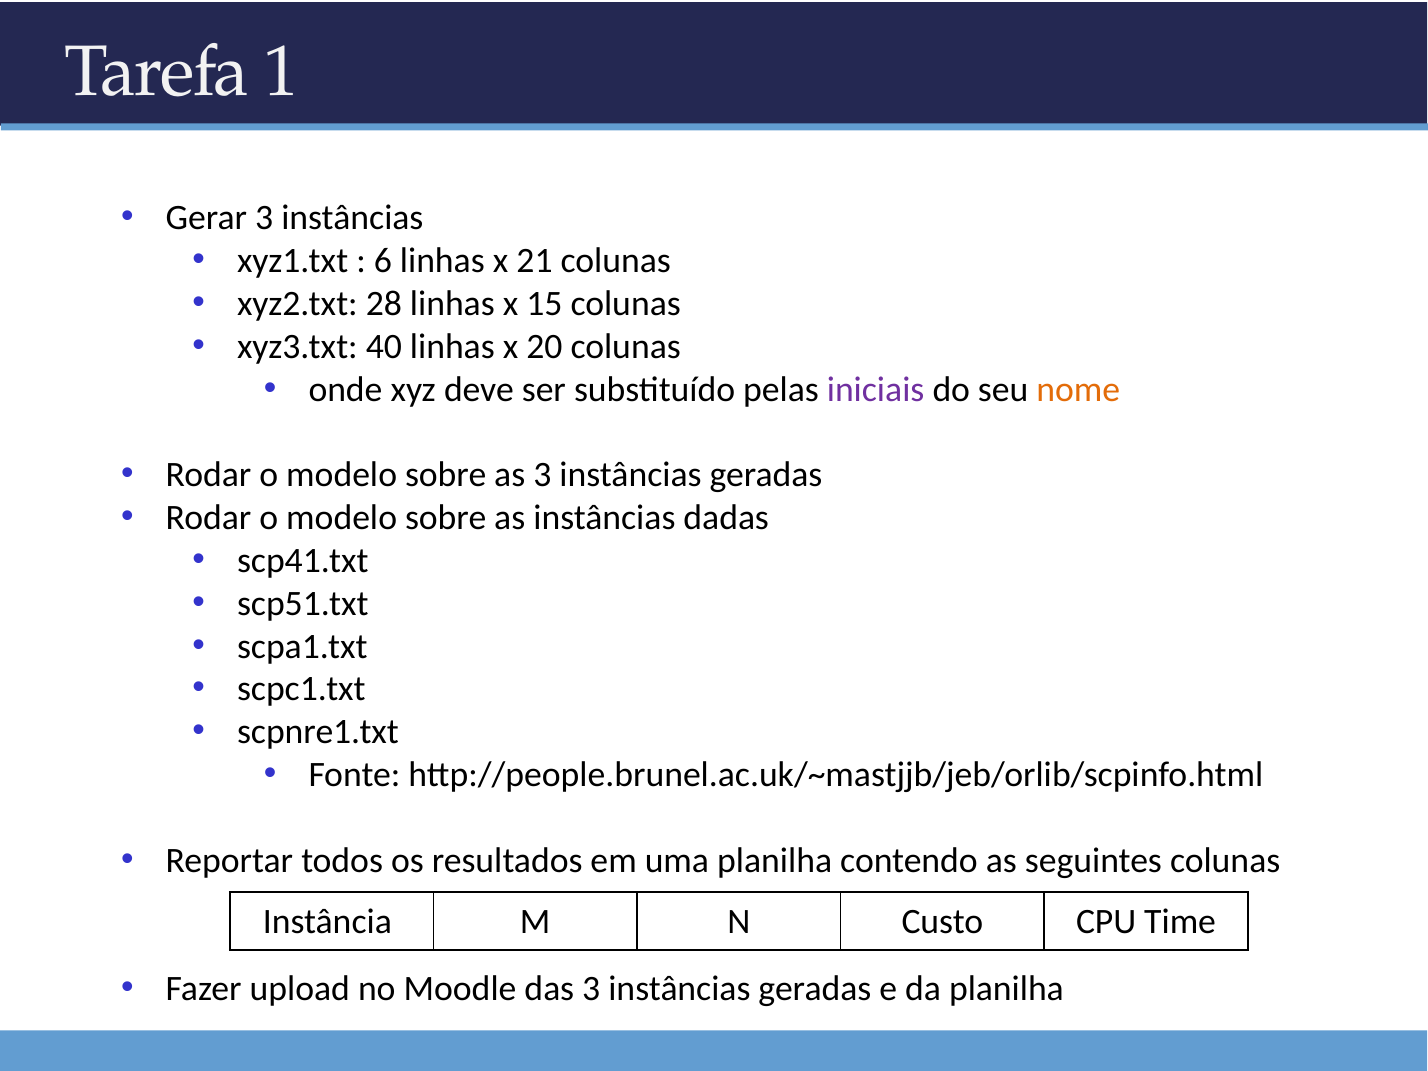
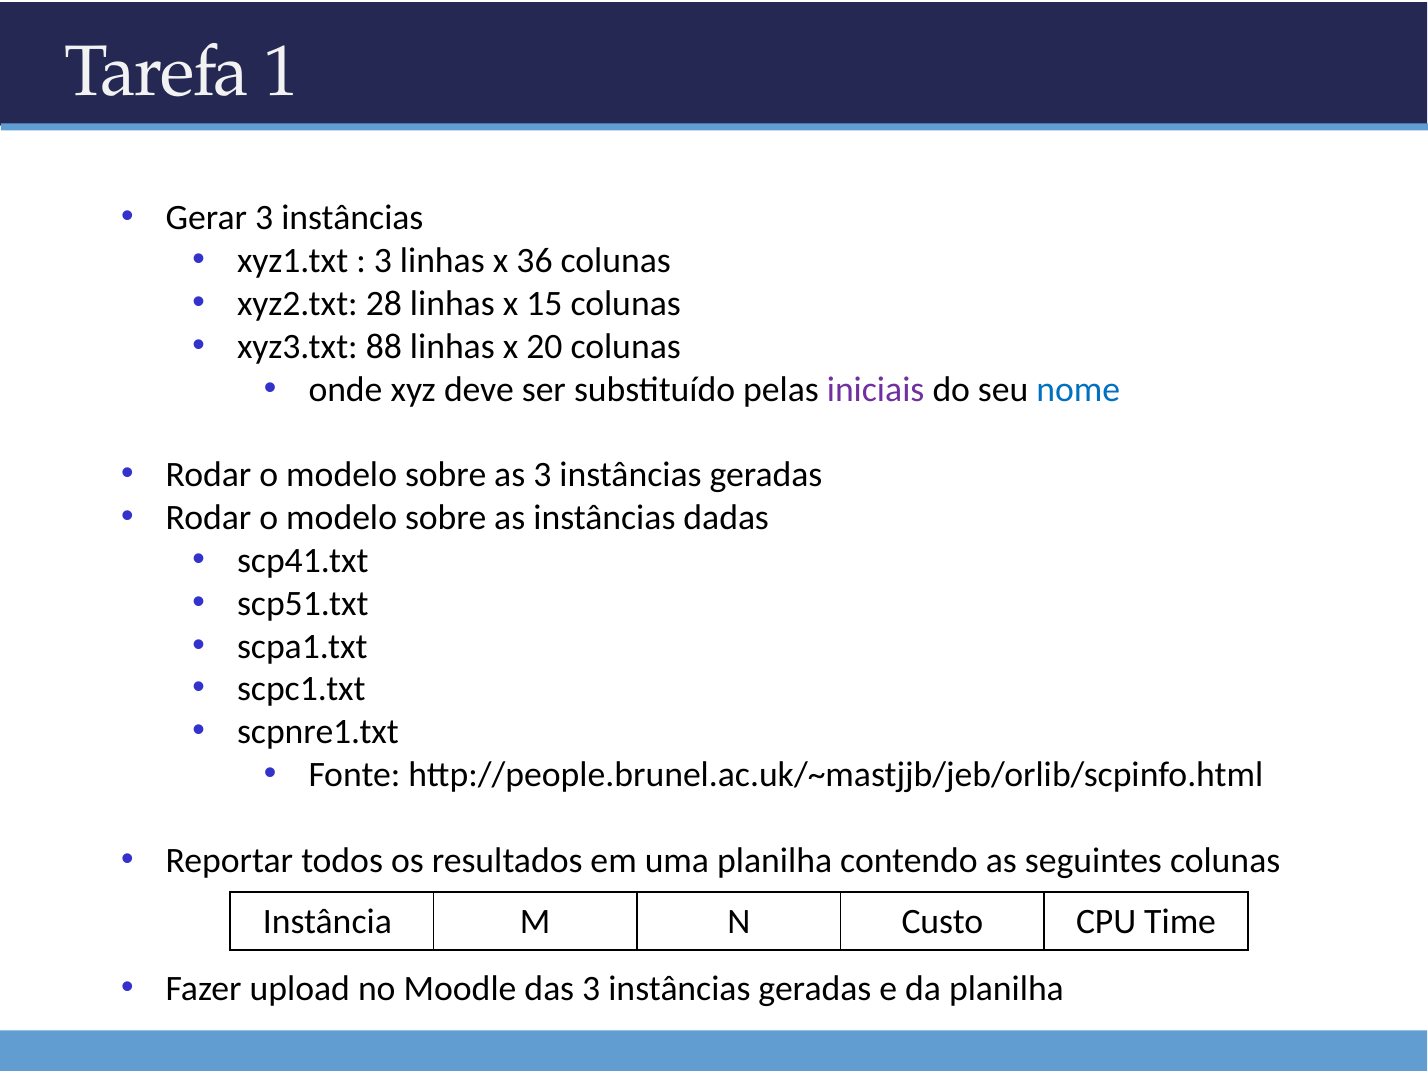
6 at (383, 261): 6 -> 3
21: 21 -> 36
40: 40 -> 88
nome colour: orange -> blue
